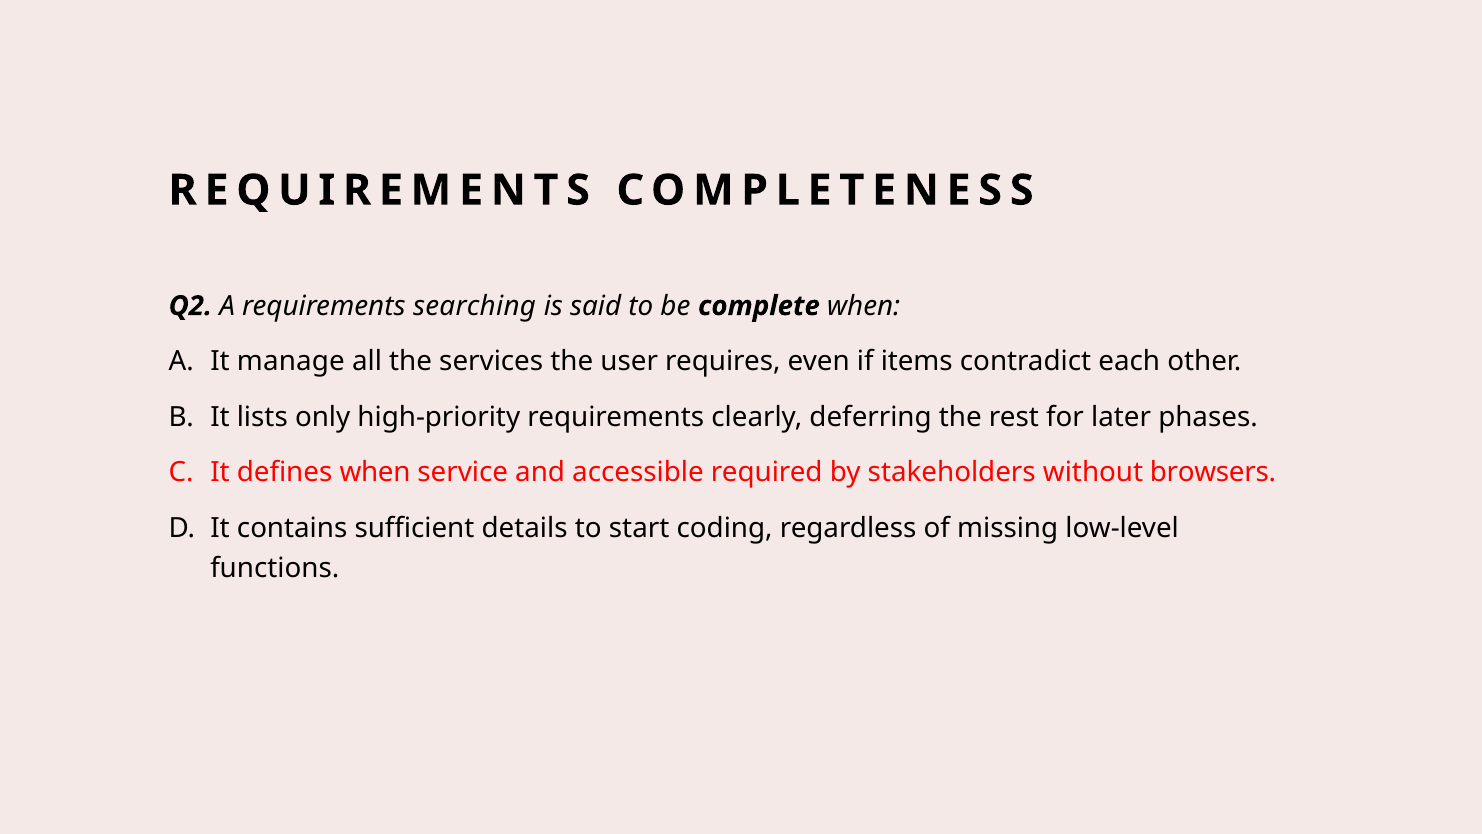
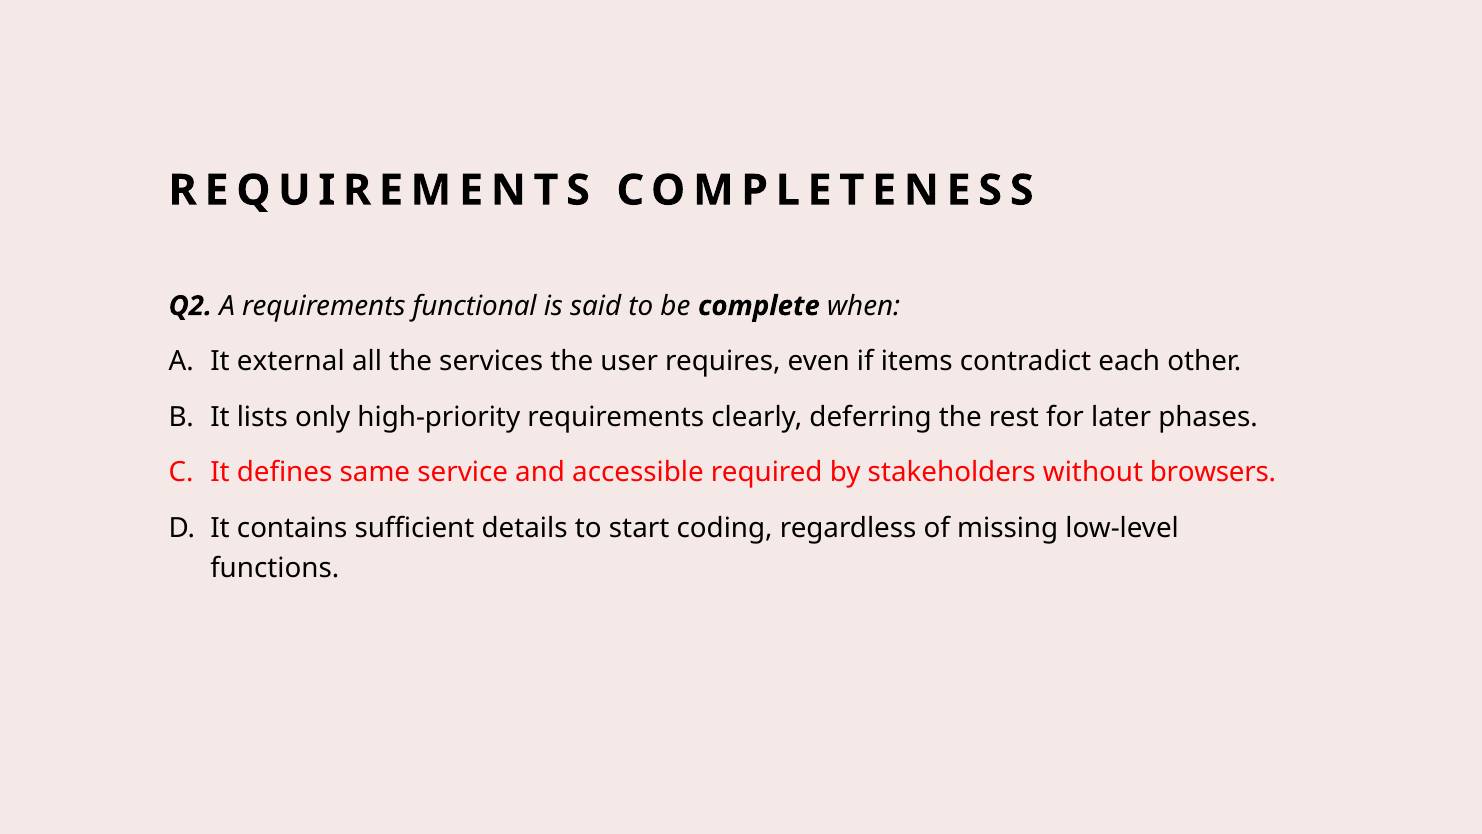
searching: searching -> functional
manage: manage -> external
defines when: when -> same
